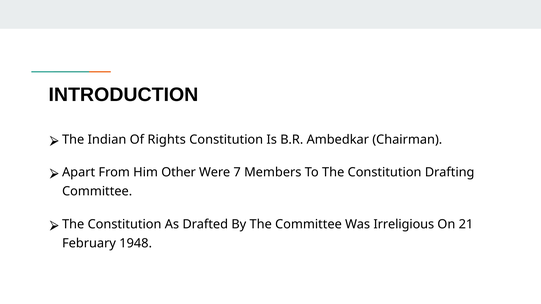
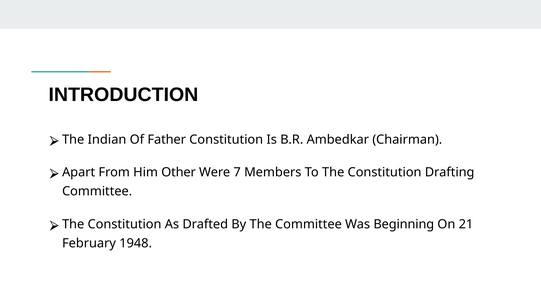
Rights: Rights -> Father
Irreligious: Irreligious -> Beginning
